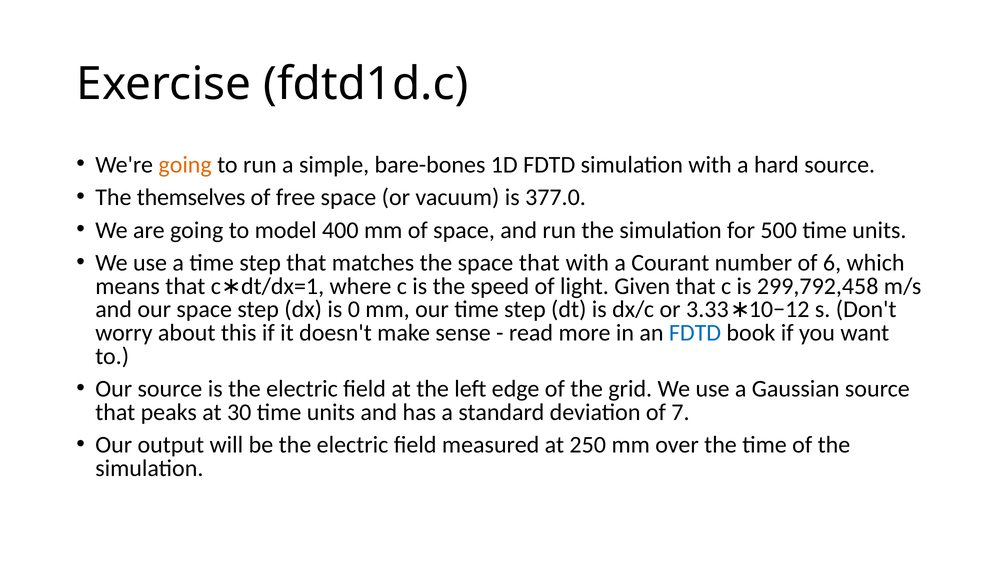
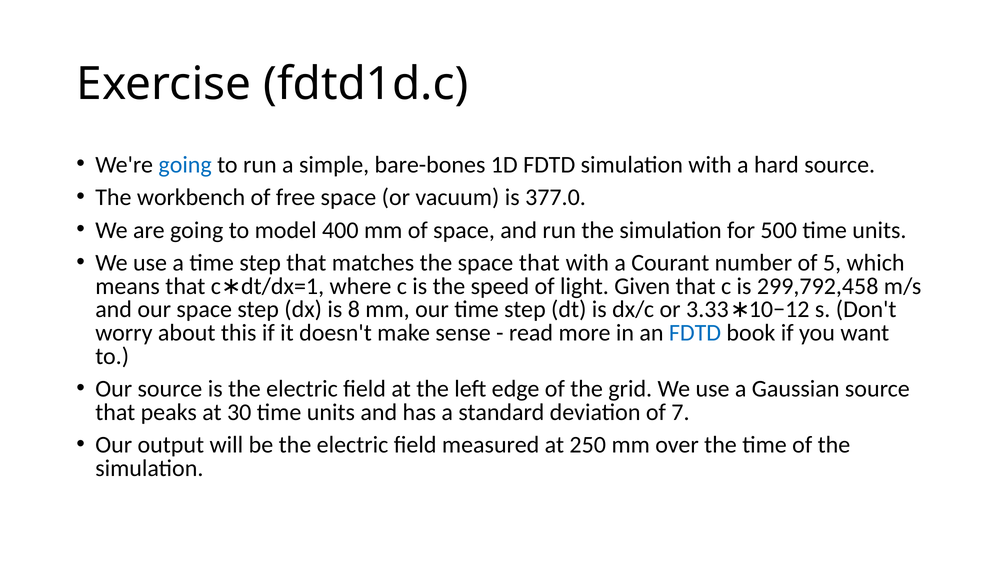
going at (185, 165) colour: orange -> blue
themselves: themselves -> workbench
6: 6 -> 5
0: 0 -> 8
